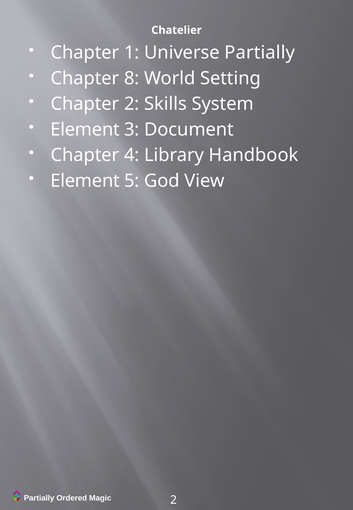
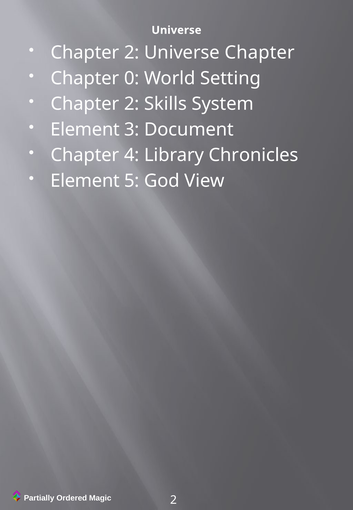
Chatelier at (177, 30): Chatelier -> Universe
1 at (132, 53): 1 -> 2
Universe Partially: Partially -> Chapter
8: 8 -> 0
Handbook: Handbook -> Chronicles
